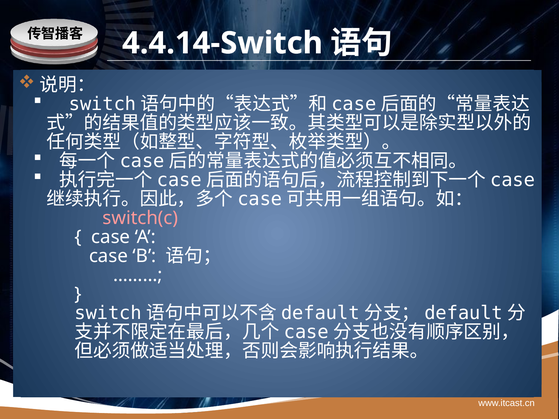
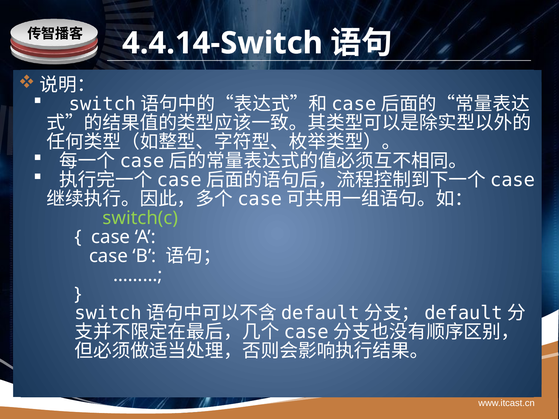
switch(c colour: pink -> light green
